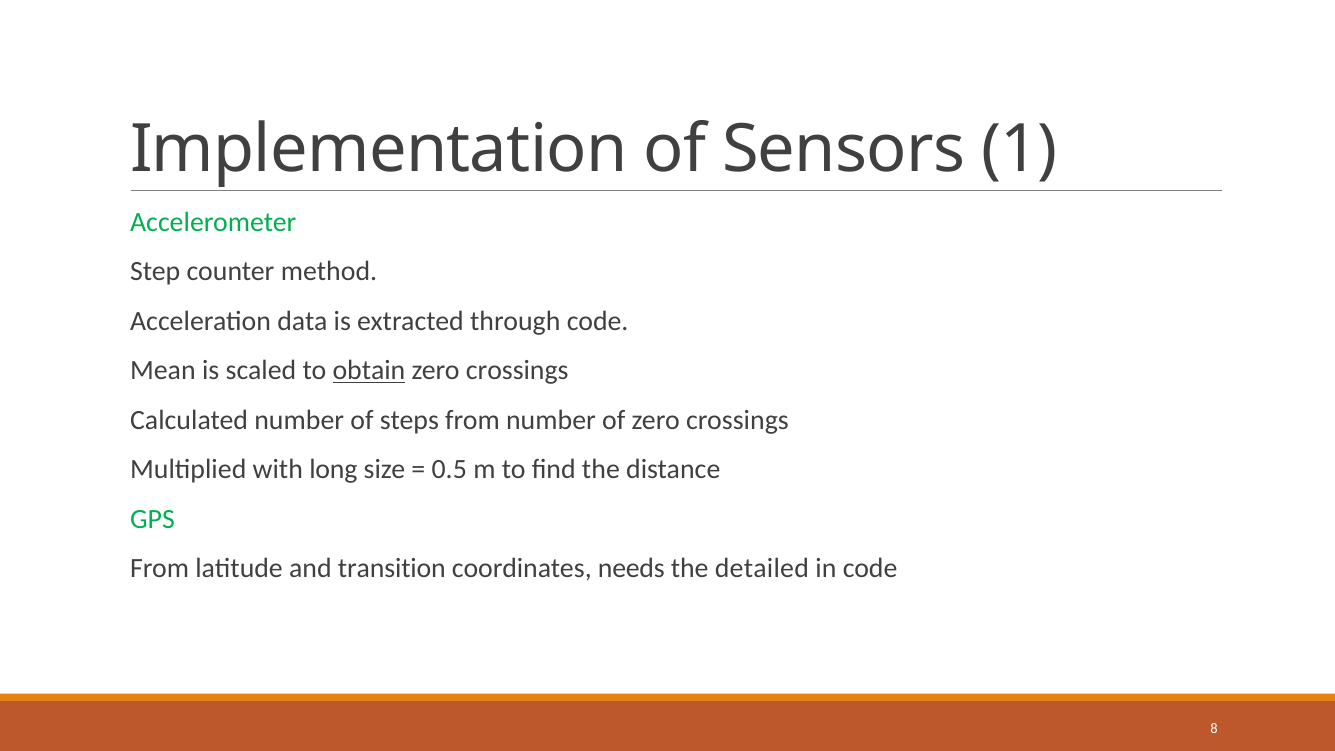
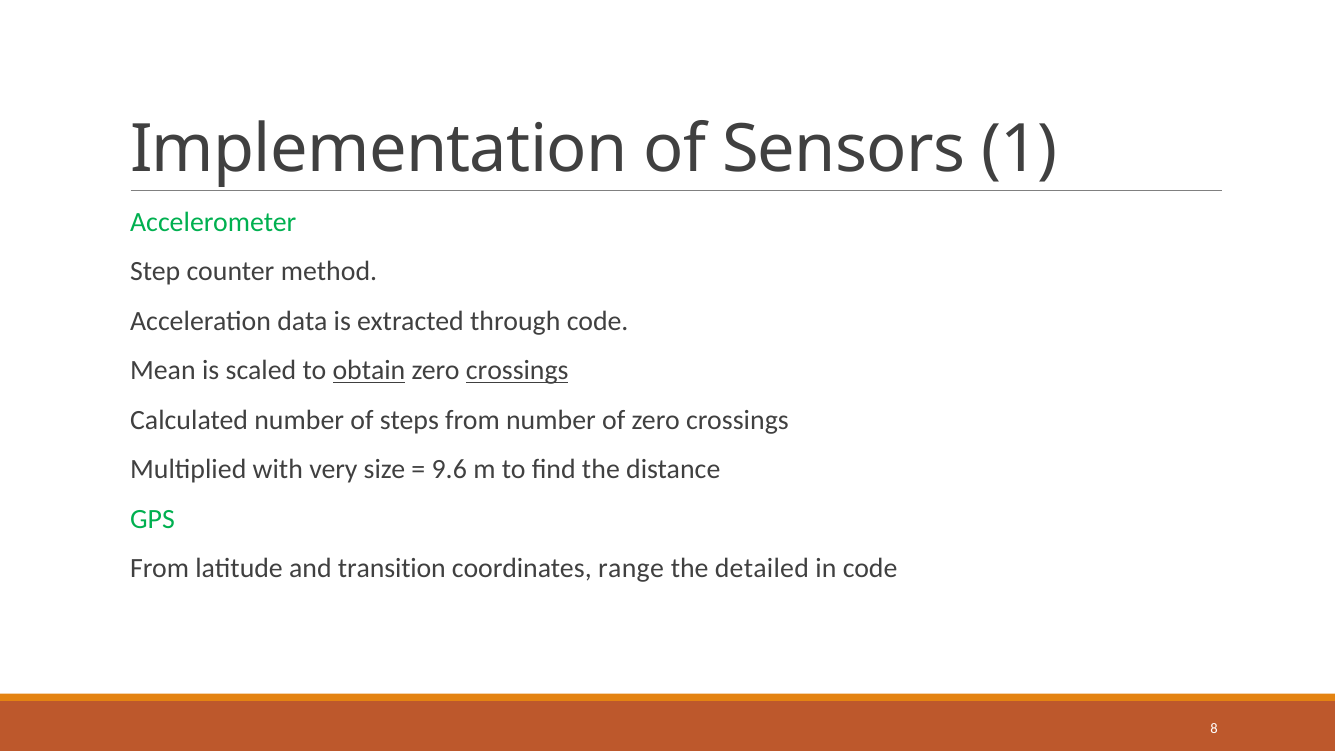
crossings at (517, 370) underline: none -> present
long: long -> very
0.5: 0.5 -> 9.6
needs: needs -> range
